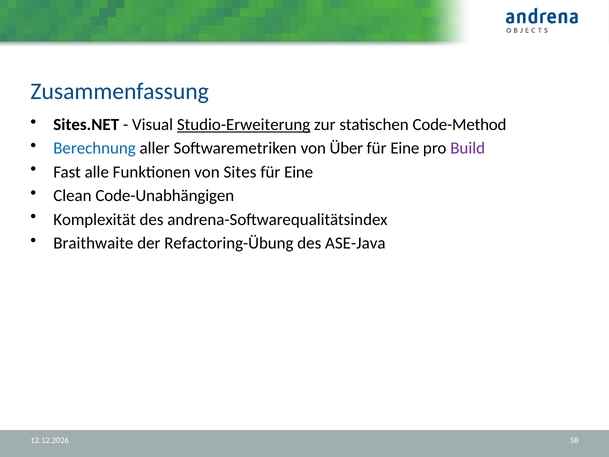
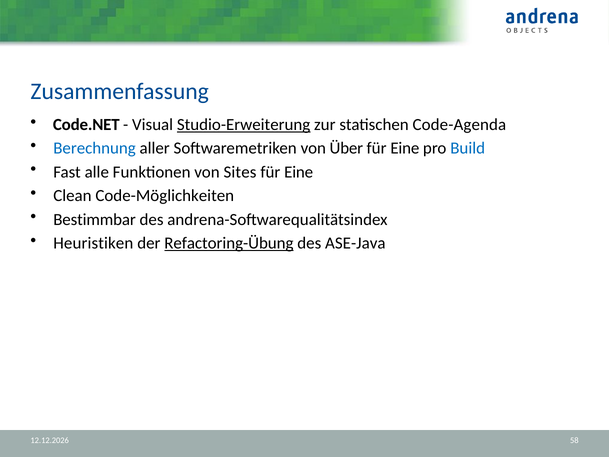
Sites.NET: Sites.NET -> Code.NET
Code-Method: Code-Method -> Code-Agenda
Build colour: purple -> blue
Code-Unabhängigen: Code-Unabhängigen -> Code-Möglichkeiten
Komplexität: Komplexität -> Bestimmbar
Braithwaite: Braithwaite -> Heuristiken
Refactoring-Übung underline: none -> present
